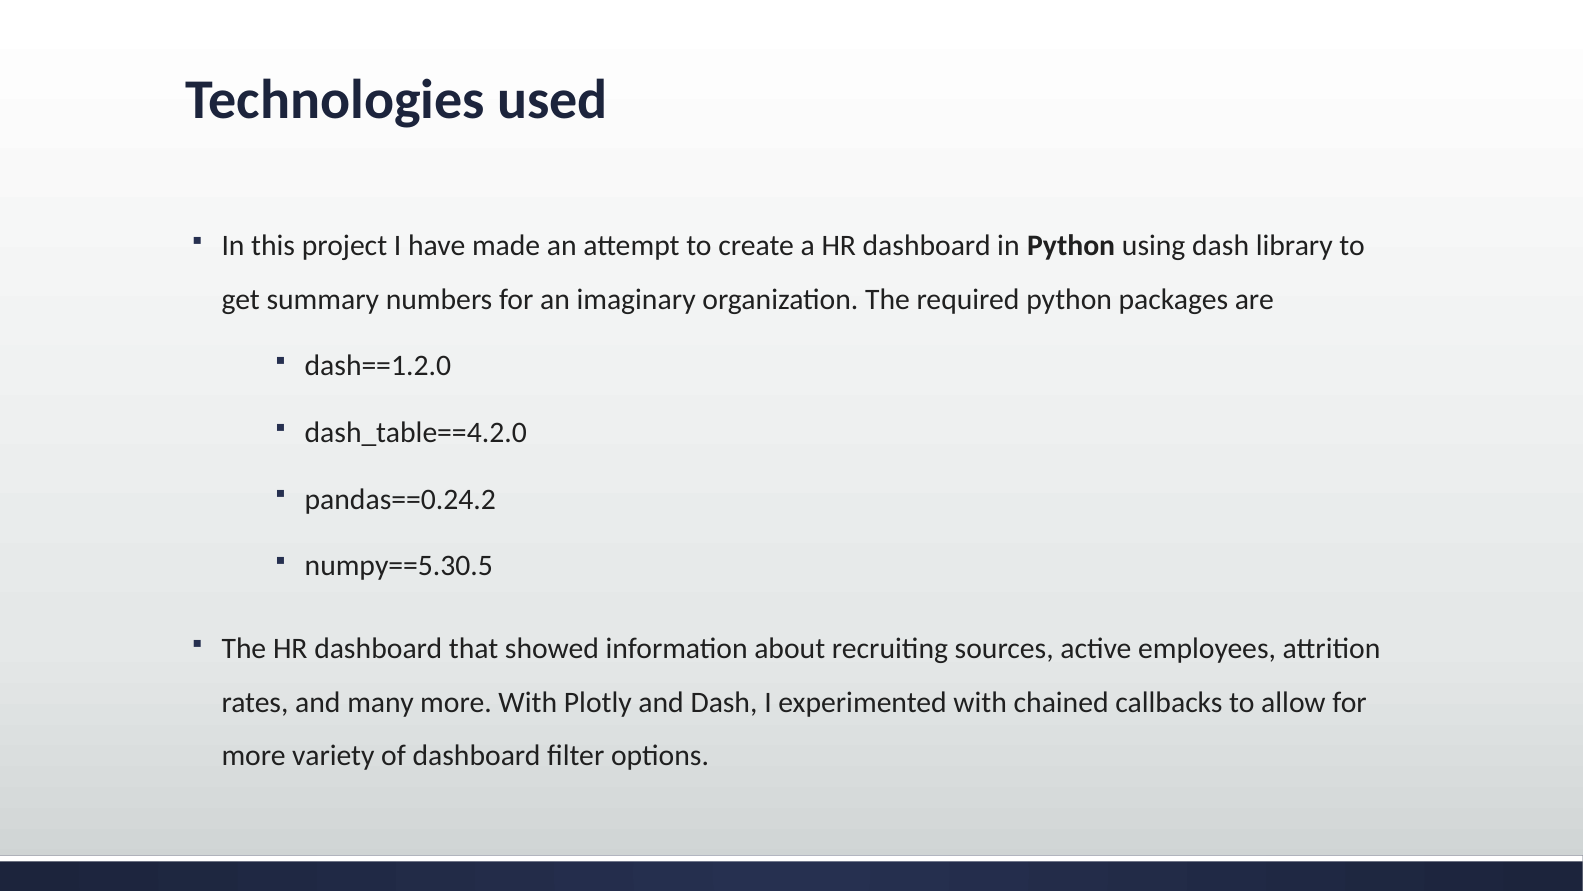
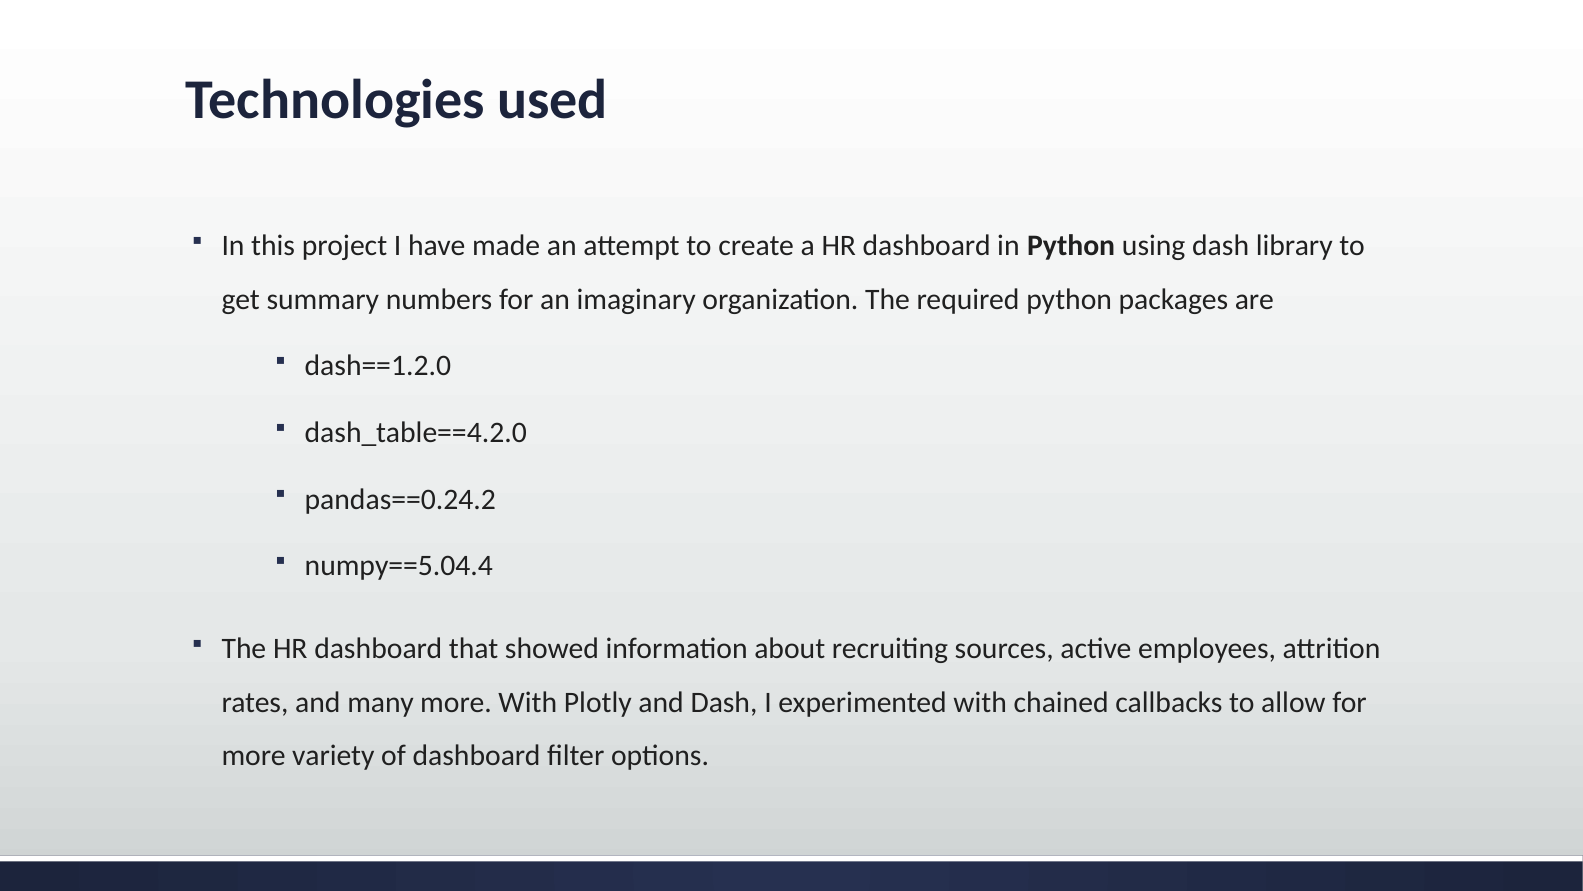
numpy==5.30.5: numpy==5.30.5 -> numpy==5.04.4
